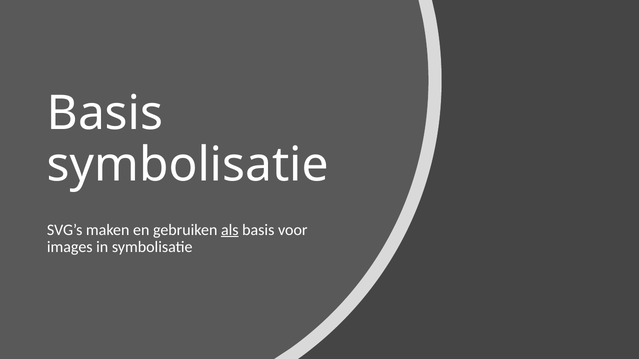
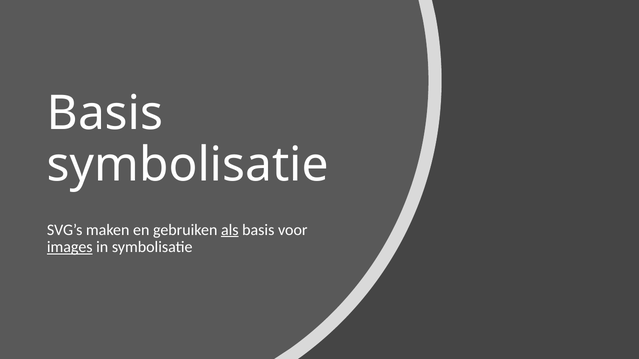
images underline: none -> present
